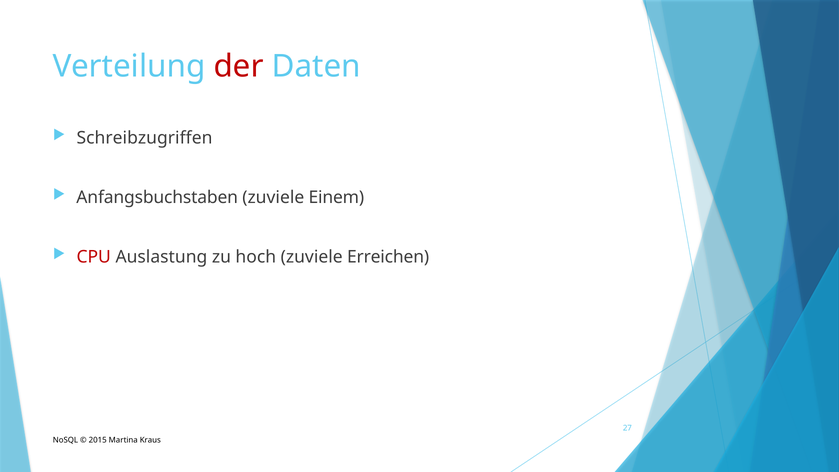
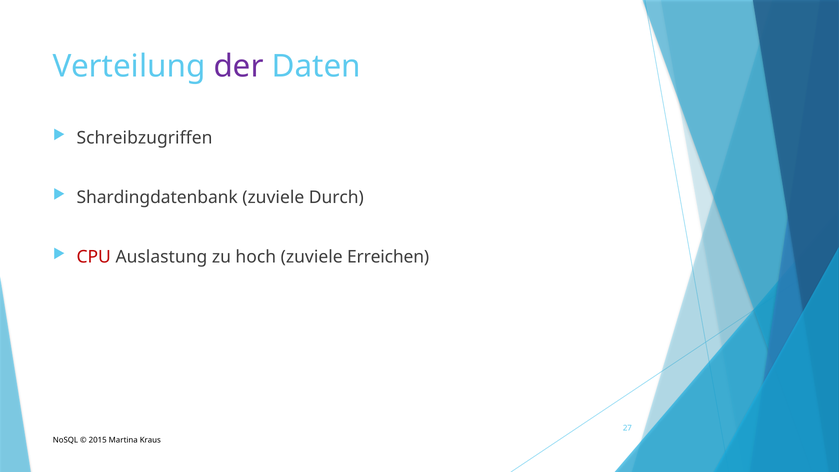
der colour: red -> purple
Anfangsbuchstaben: Anfangsbuchstaben -> Shardingdatenbank
Einem: Einem -> Durch
